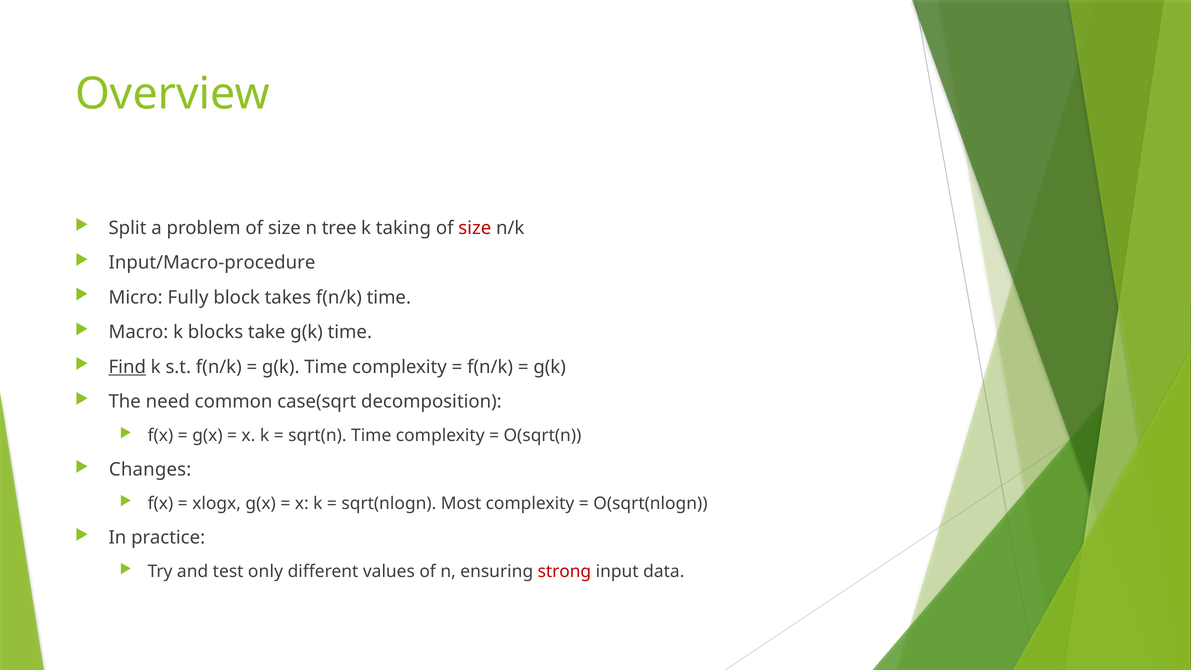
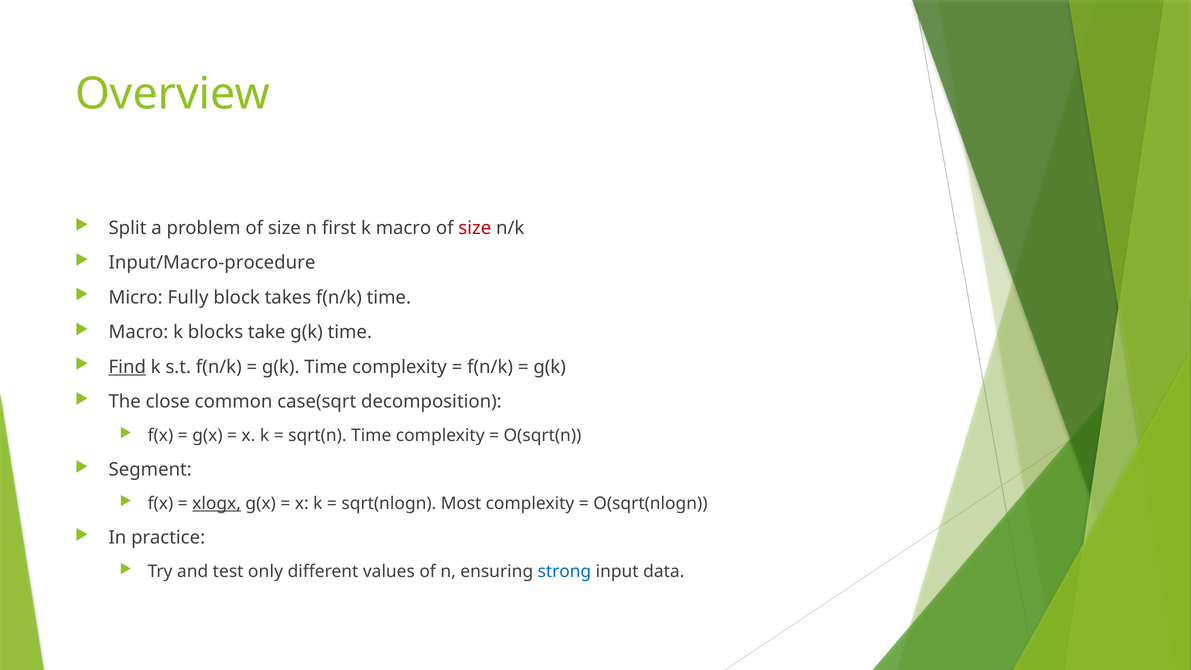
tree: tree -> first
k taking: taking -> macro
need: need -> close
Changes: Changes -> Segment
xlogx underline: none -> present
strong colour: red -> blue
